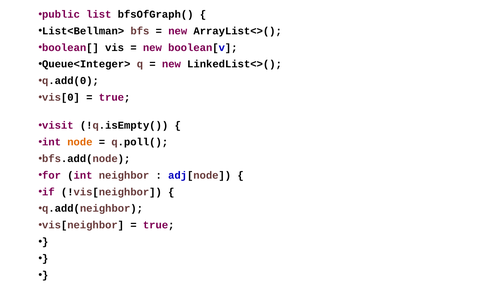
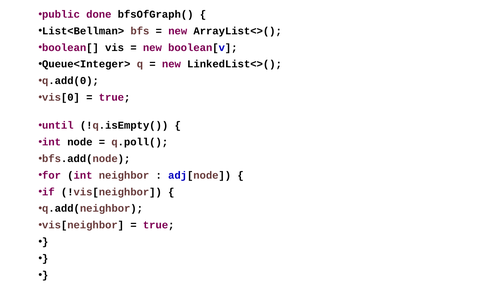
list: list -> done
visit: visit -> until
node colour: orange -> black
